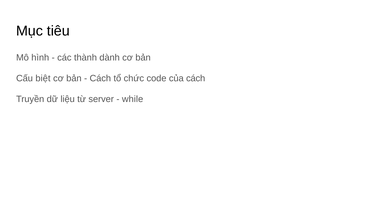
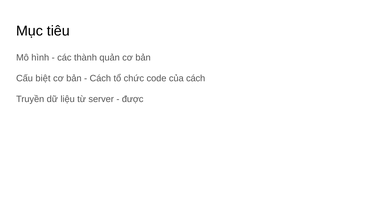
dành: dành -> quản
while: while -> được
